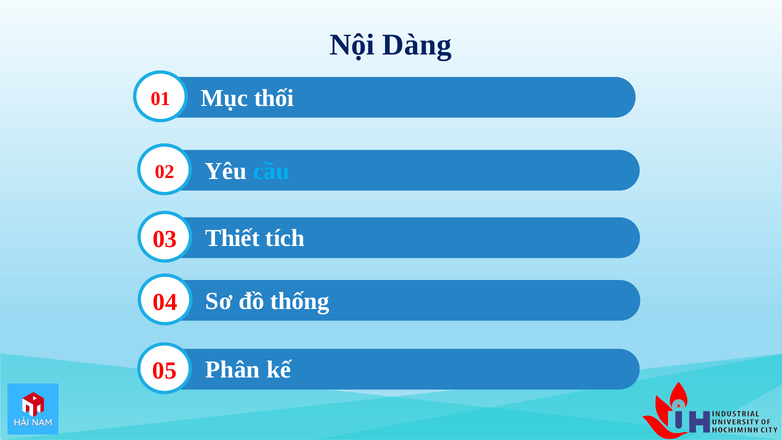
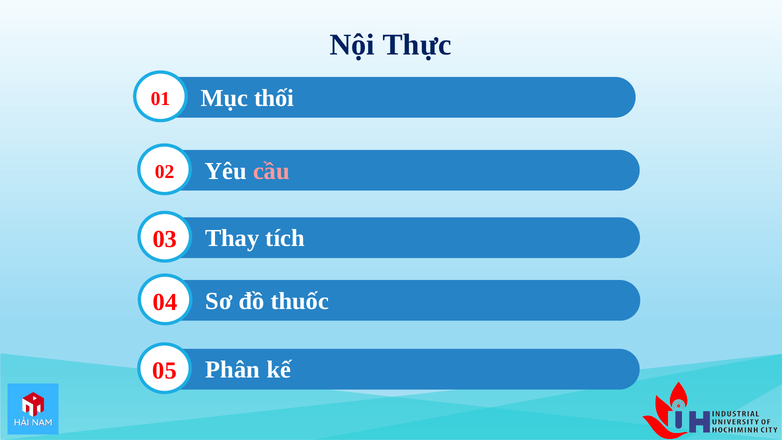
Dàng: Dàng -> Thực
cầu colour: light blue -> pink
Thiết: Thiết -> Thay
thống: thống -> thuốc
